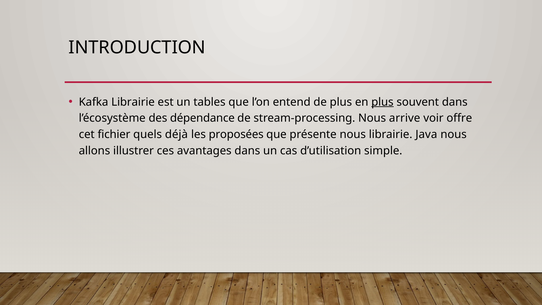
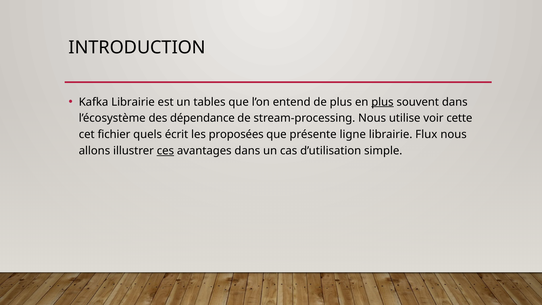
arrive: arrive -> utilise
offre: offre -> cette
déjà: déjà -> écrit
présente nous: nous -> ligne
Java: Java -> Flux
ces underline: none -> present
